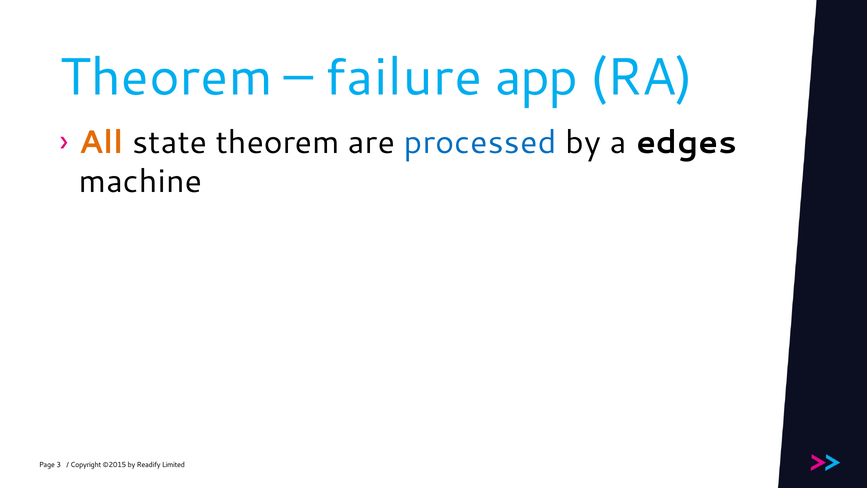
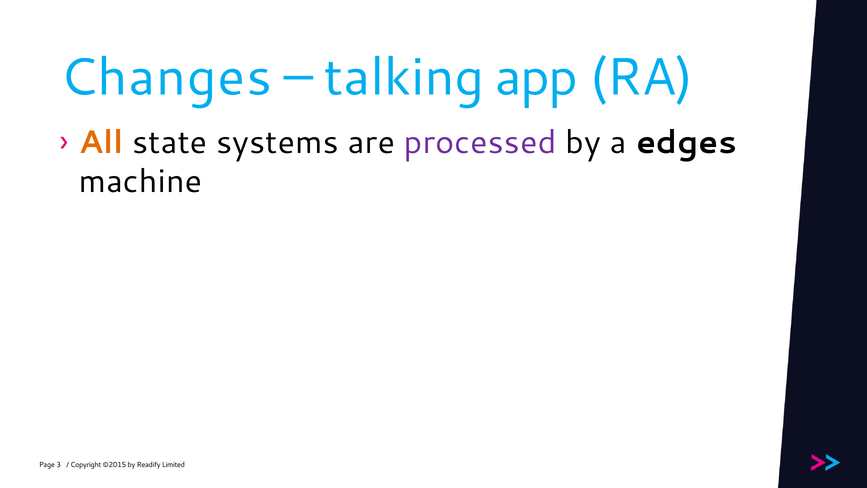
Theorem at (166, 77): Theorem -> Changes
failure: failure -> talking
state theorem: theorem -> systems
processed colour: blue -> purple
